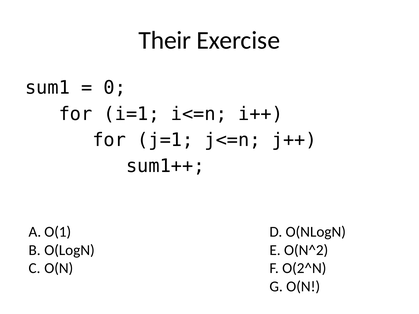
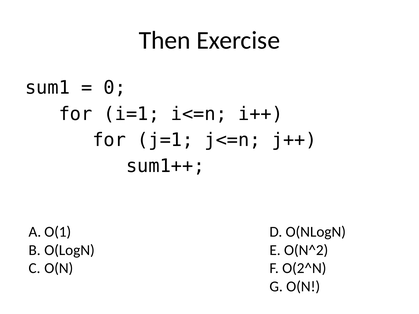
Their: Their -> Then
